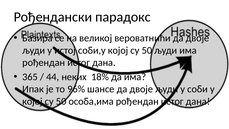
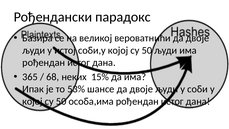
44: 44 -> 68
18%: 18% -> 15%
96%: 96% -> 53%
